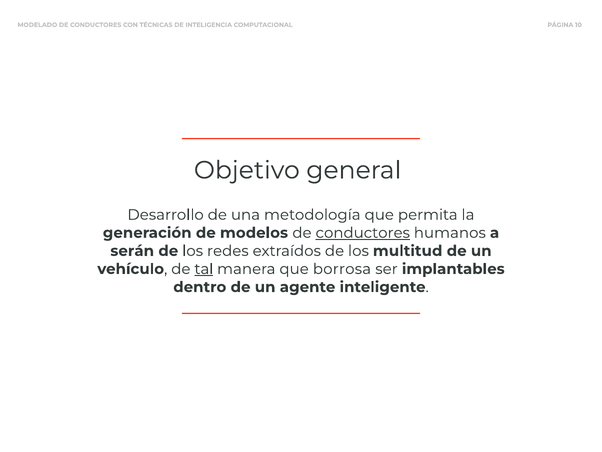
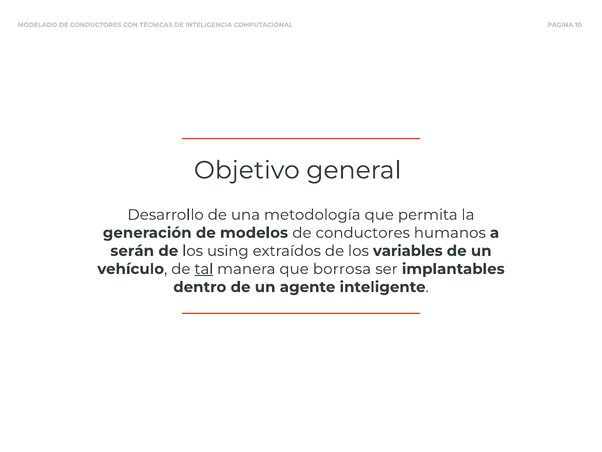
conductores at (363, 233) underline: present -> none
redes: redes -> using
multitud: multitud -> variables
